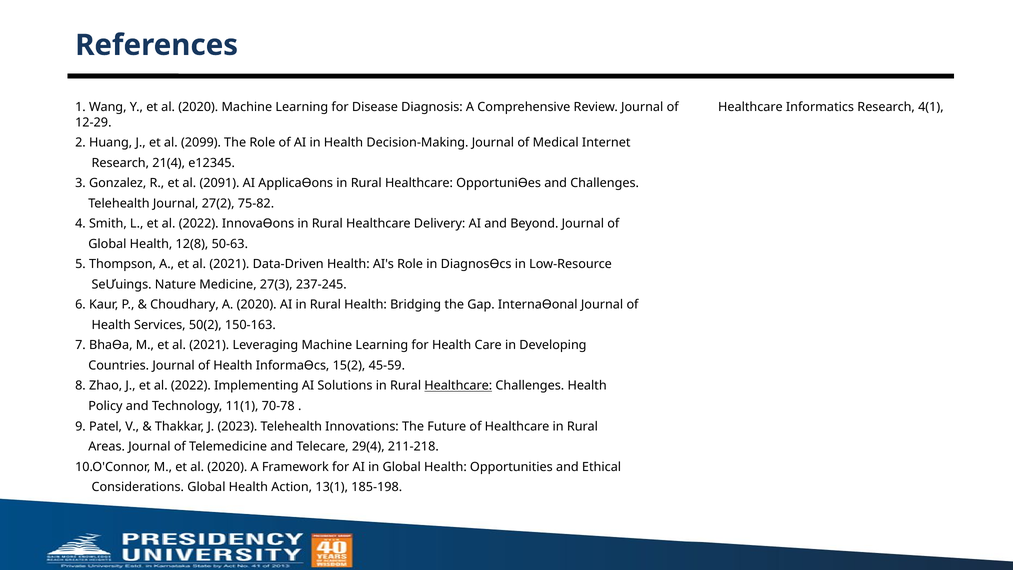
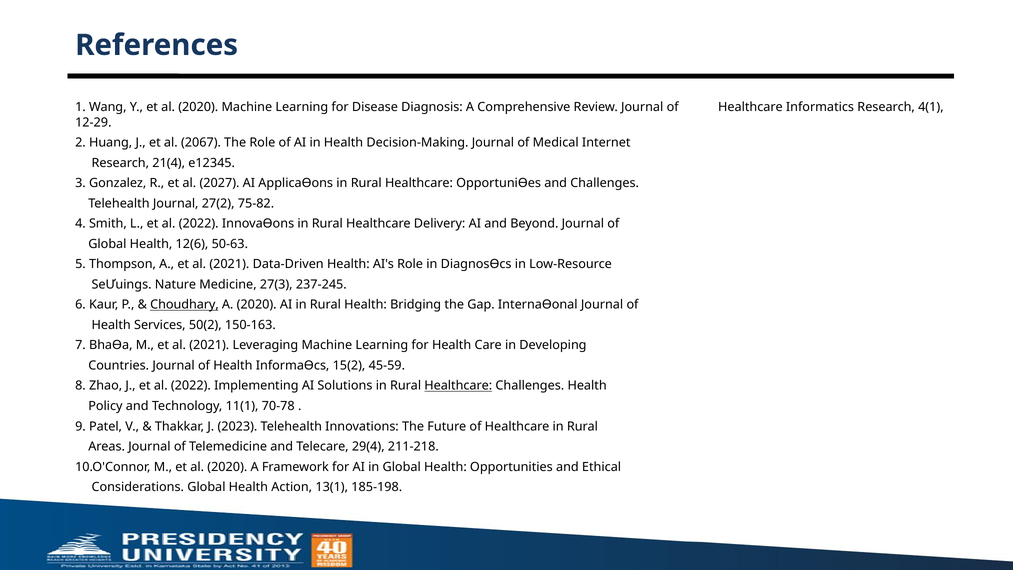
2099: 2099 -> 2067
2091: 2091 -> 2027
12(8: 12(8 -> 12(6
Choudhary underline: none -> present
